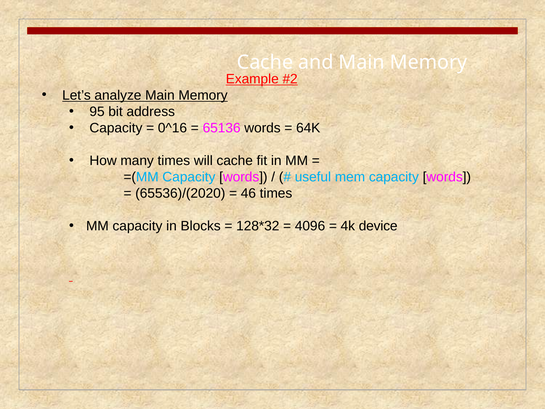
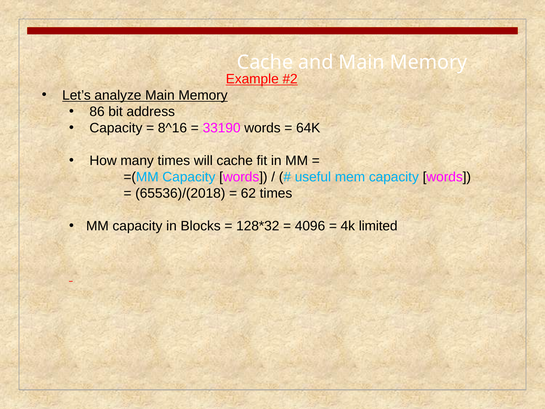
95: 95 -> 86
0^16: 0^16 -> 8^16
65136: 65136 -> 33190
65536)/(2020: 65536)/(2020 -> 65536)/(2018
46: 46 -> 62
device: device -> limited
